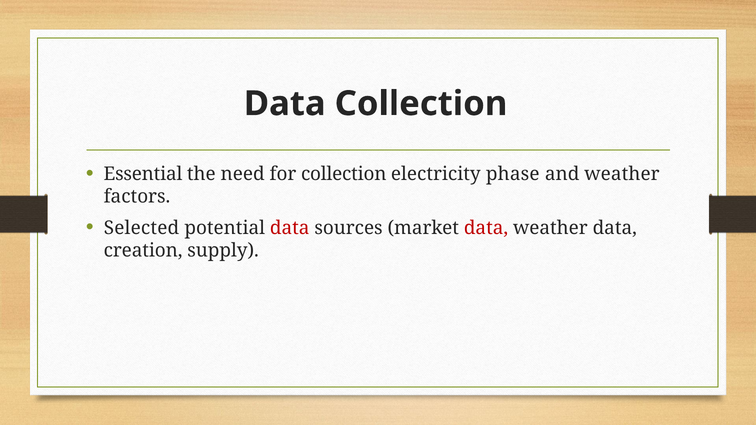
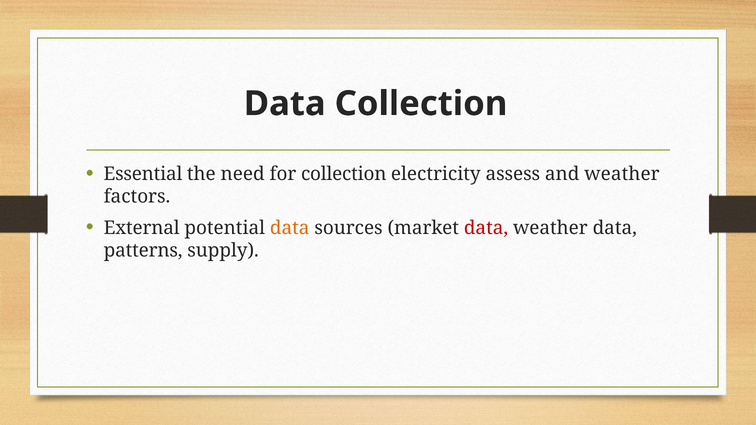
phase: phase -> assess
Selected: Selected -> External
data at (290, 228) colour: red -> orange
creation: creation -> patterns
